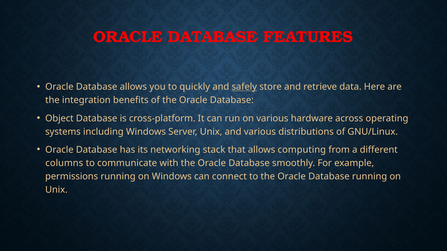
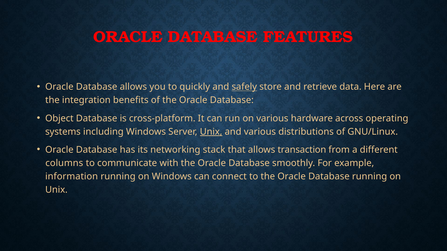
Unix at (211, 132) underline: none -> present
computing: computing -> transaction
permissions: permissions -> information
